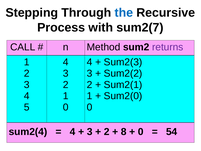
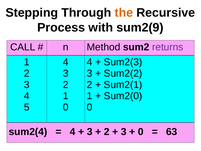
the colour: blue -> orange
sum2(7: sum2(7 -> sum2(9
8 at (124, 132): 8 -> 3
54: 54 -> 63
